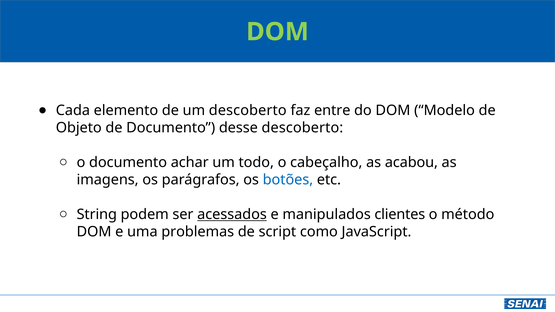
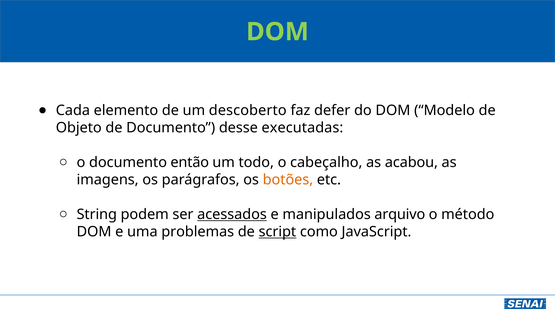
entre: entre -> defer
desse descoberto: descoberto -> executadas
achar: achar -> então
botões colour: blue -> orange
clientes: clientes -> arquivo
script underline: none -> present
